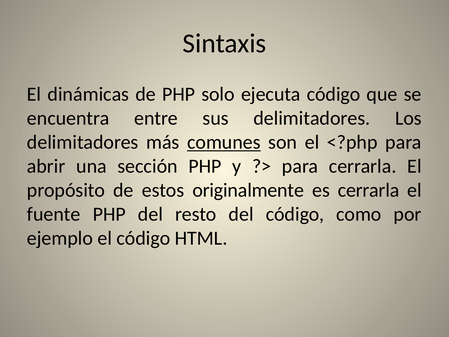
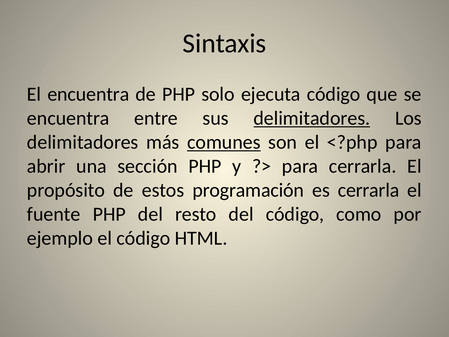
El dinámicas: dinámicas -> encuentra
delimitadores at (312, 118) underline: none -> present
originalmente: originalmente -> programación
